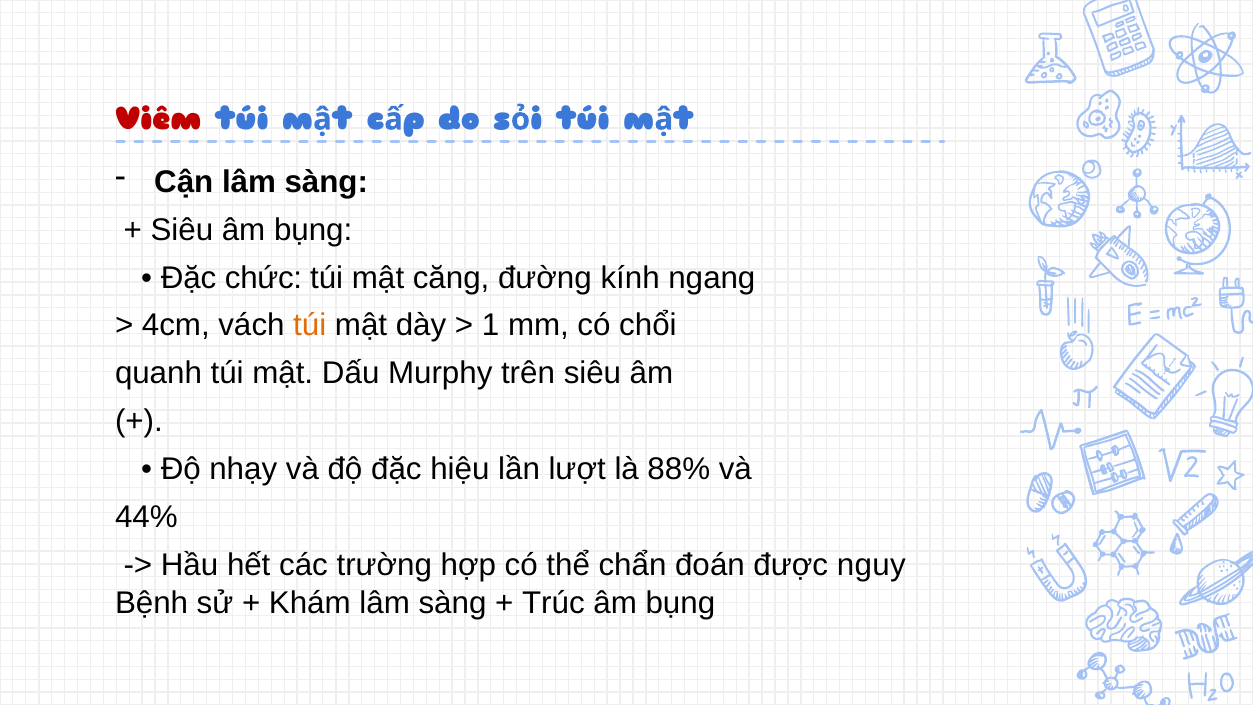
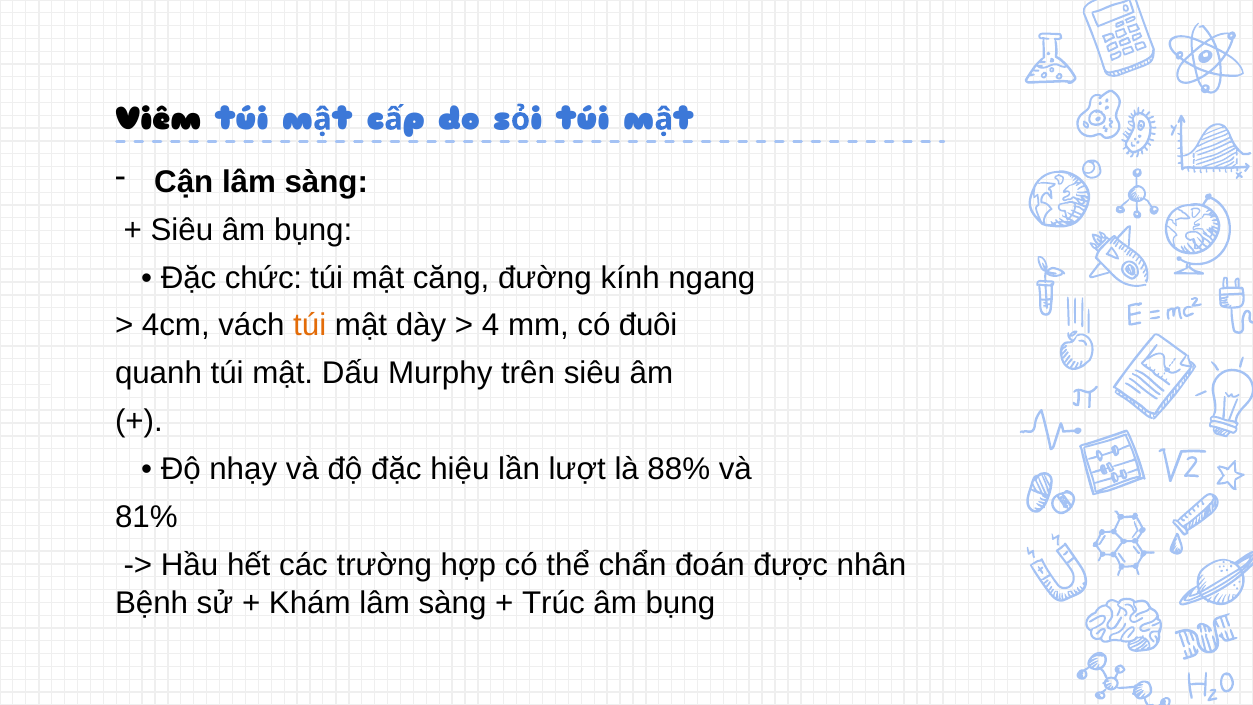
Viêm colour: red -> black
1: 1 -> 4
chổi: chổi -> đuôi
44%: 44% -> 81%
nguy: nguy -> nhân
